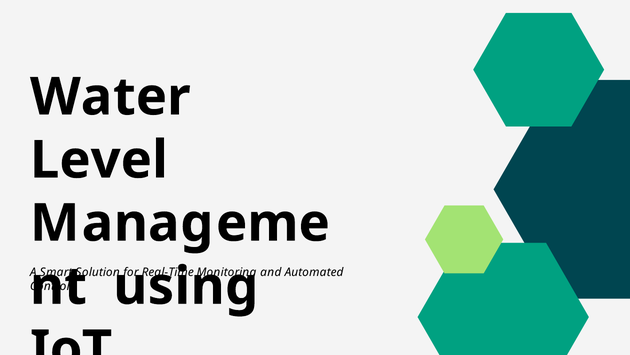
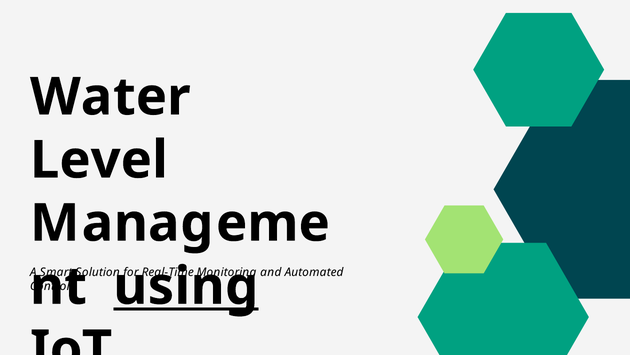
using underline: none -> present
